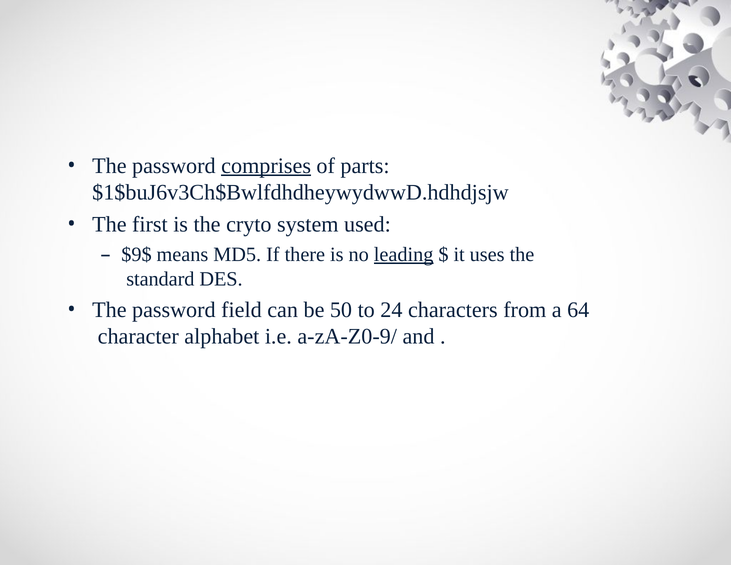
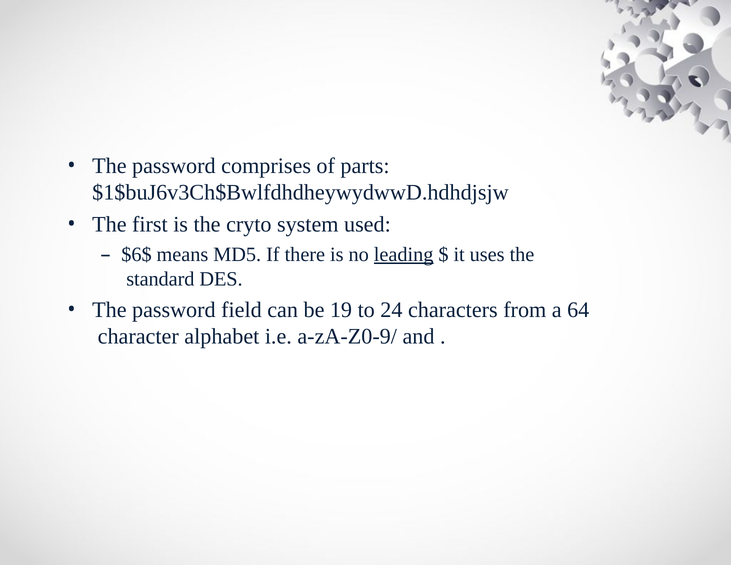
comprises underline: present -> none
$9$: $9$ -> $6$
50: 50 -> 19
